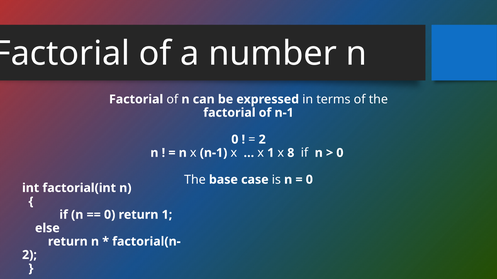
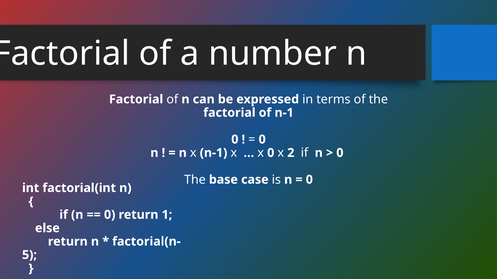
2 at (262, 140): 2 -> 0
x 1: 1 -> 0
8: 8 -> 2
2 at (29, 255): 2 -> 5
